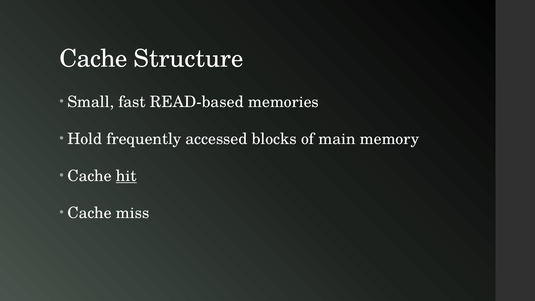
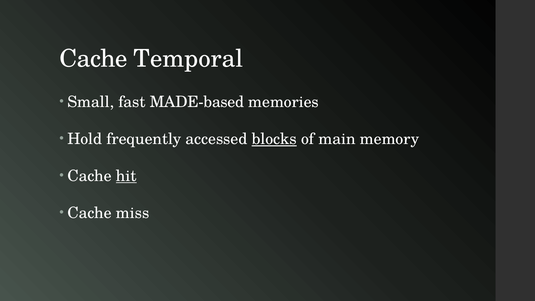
Structure: Structure -> Temporal
READ-based: READ-based -> MADE-based
blocks underline: none -> present
